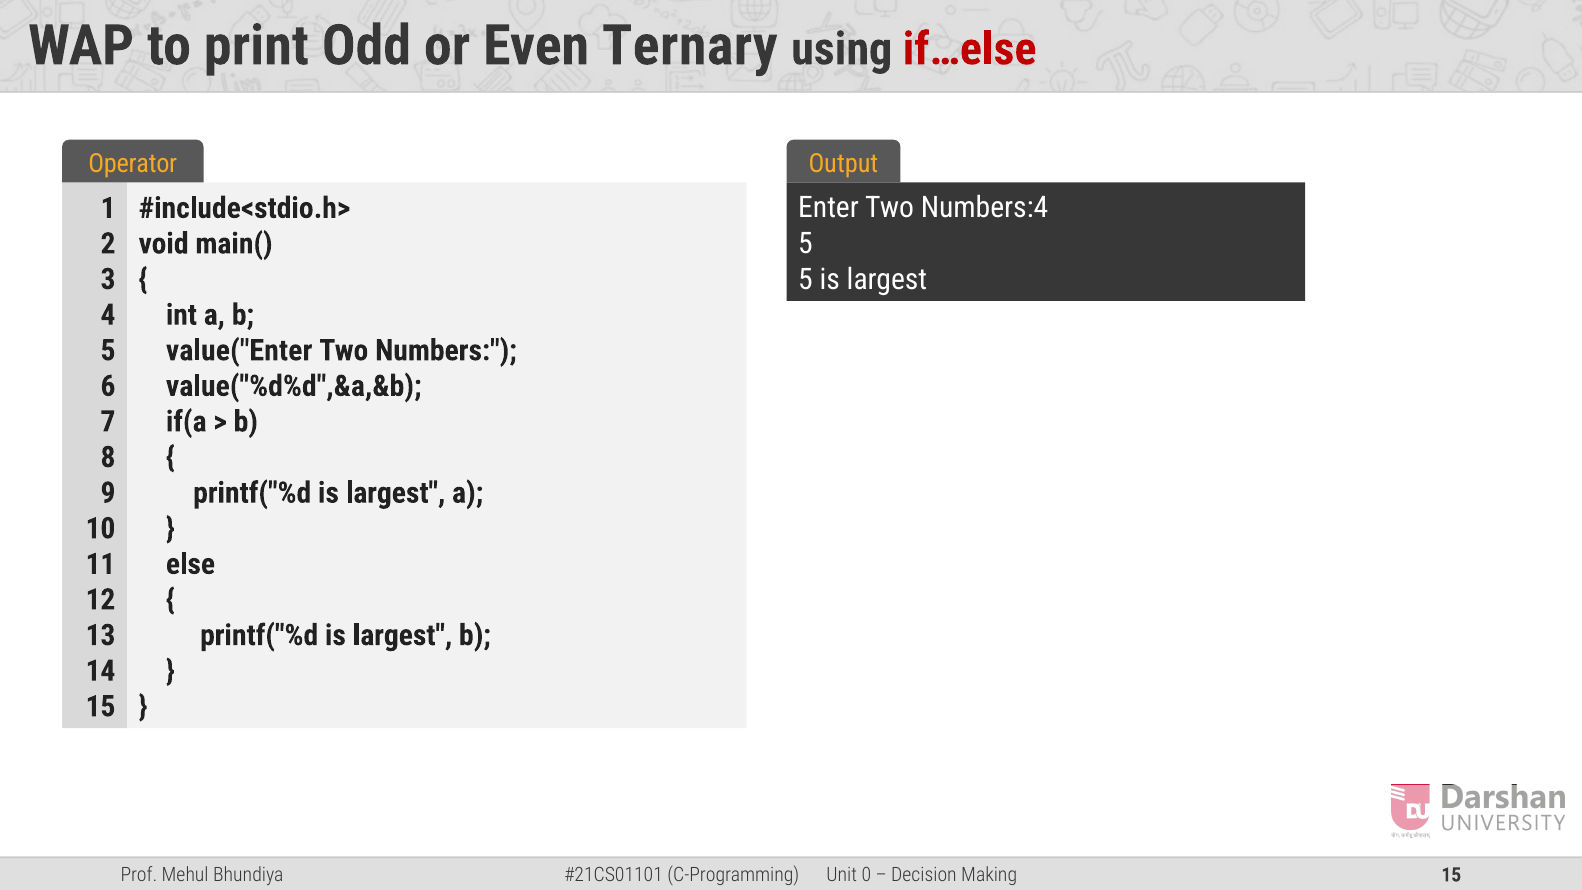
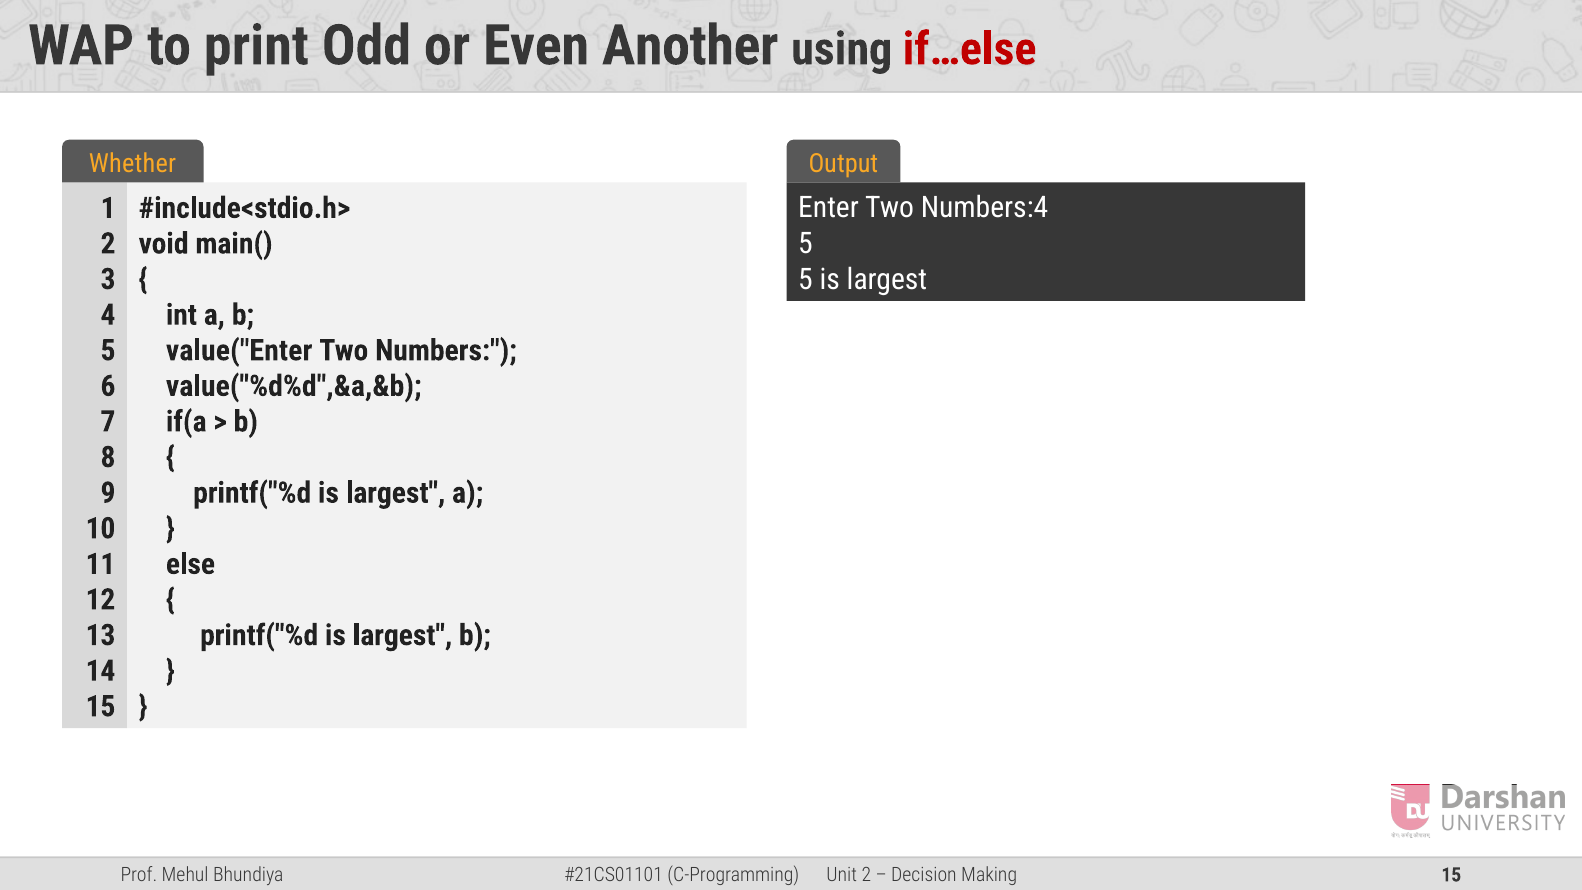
Ternary: Ternary -> Another
Operator: Operator -> Whether
0 at (866, 875): 0 -> 2
